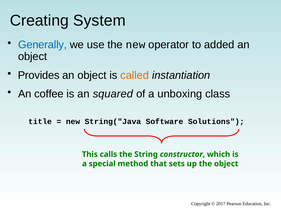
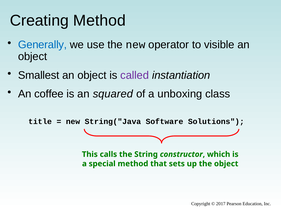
Creating System: System -> Method
added: added -> visible
Provides: Provides -> Smallest
called colour: orange -> purple
